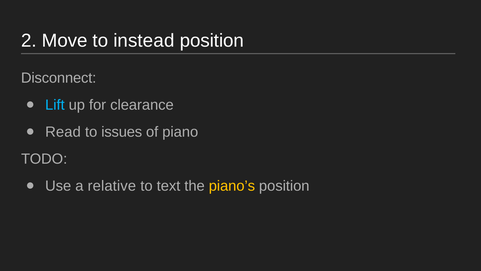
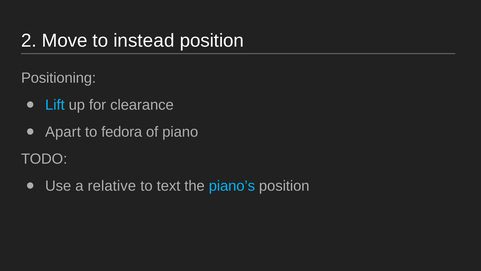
Disconnect: Disconnect -> Positioning
Read: Read -> Apart
issues: issues -> fedora
piano’s colour: yellow -> light blue
